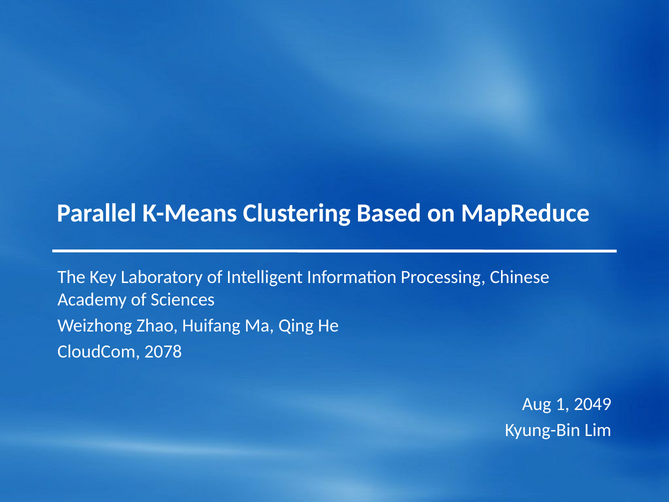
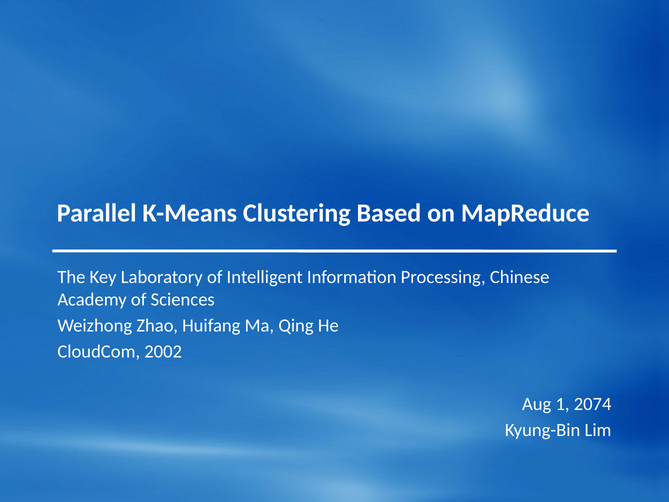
2078: 2078 -> 2002
2049: 2049 -> 2074
